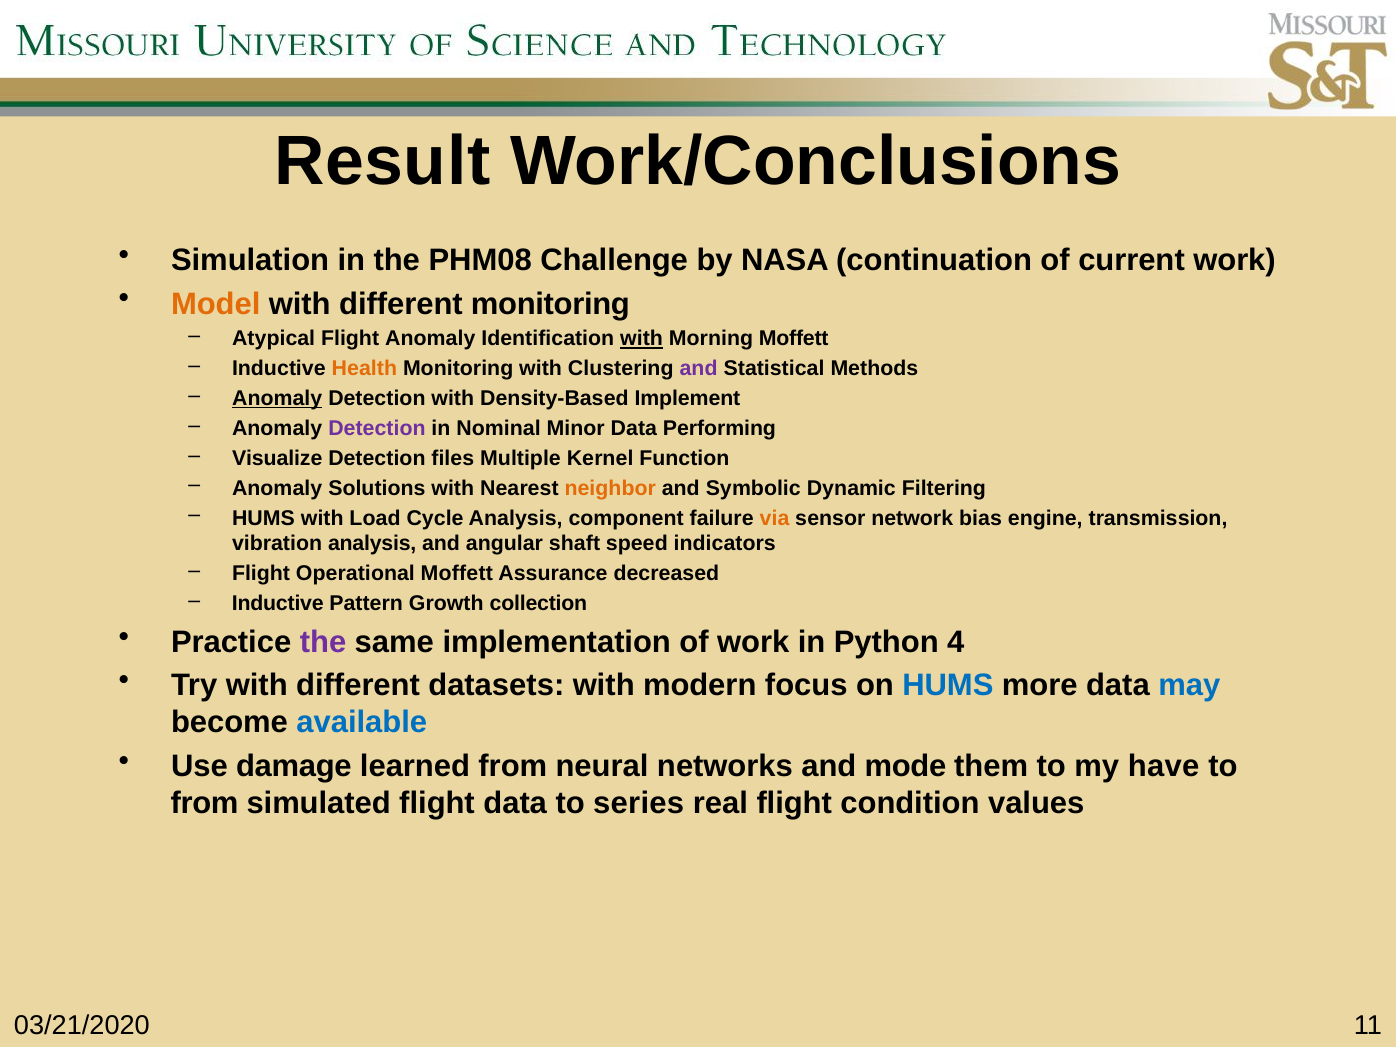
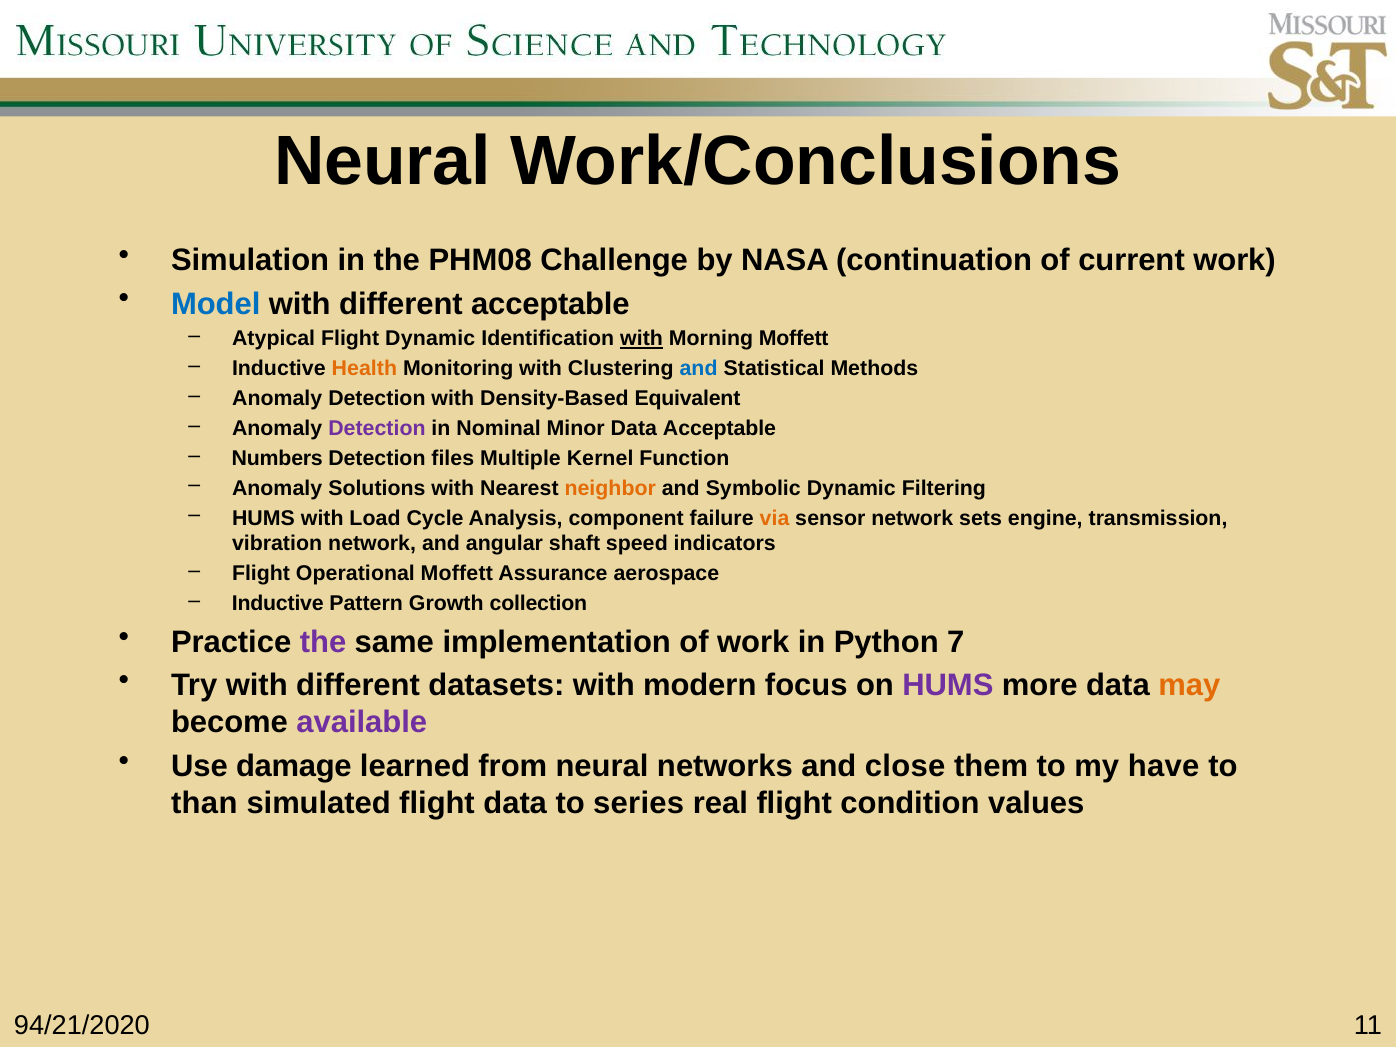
Result at (382, 162): Result -> Neural
Model colour: orange -> blue
different monitoring: monitoring -> acceptable
Flight Anomaly: Anomaly -> Dynamic
and at (699, 369) colour: purple -> blue
Anomaly at (277, 399) underline: present -> none
Implement: Implement -> Equivalent
Data Performing: Performing -> Acceptable
Visualize: Visualize -> Numbers
bias: bias -> sets
vibration analysis: analysis -> network
decreased: decreased -> aerospace
4: 4 -> 7
HUMS at (948, 685) colour: blue -> purple
may colour: blue -> orange
available colour: blue -> purple
mode: mode -> close
from at (205, 803): from -> than
03/21/2020: 03/21/2020 -> 94/21/2020
